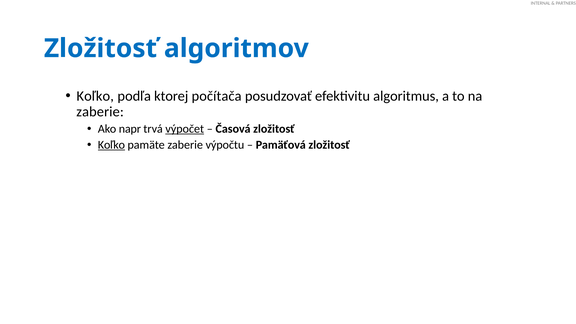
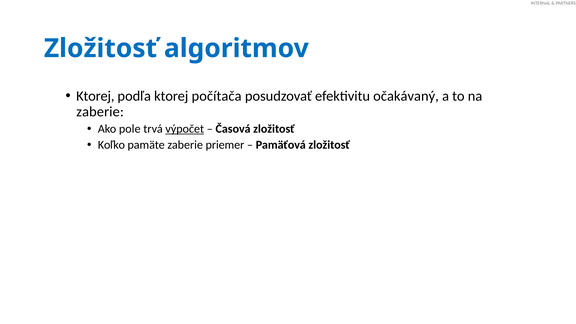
Koľko at (95, 96): Koľko -> Ktorej
algoritmus: algoritmus -> očakávaný
napr: napr -> pole
Koľko at (111, 145) underline: present -> none
výpočtu: výpočtu -> priemer
